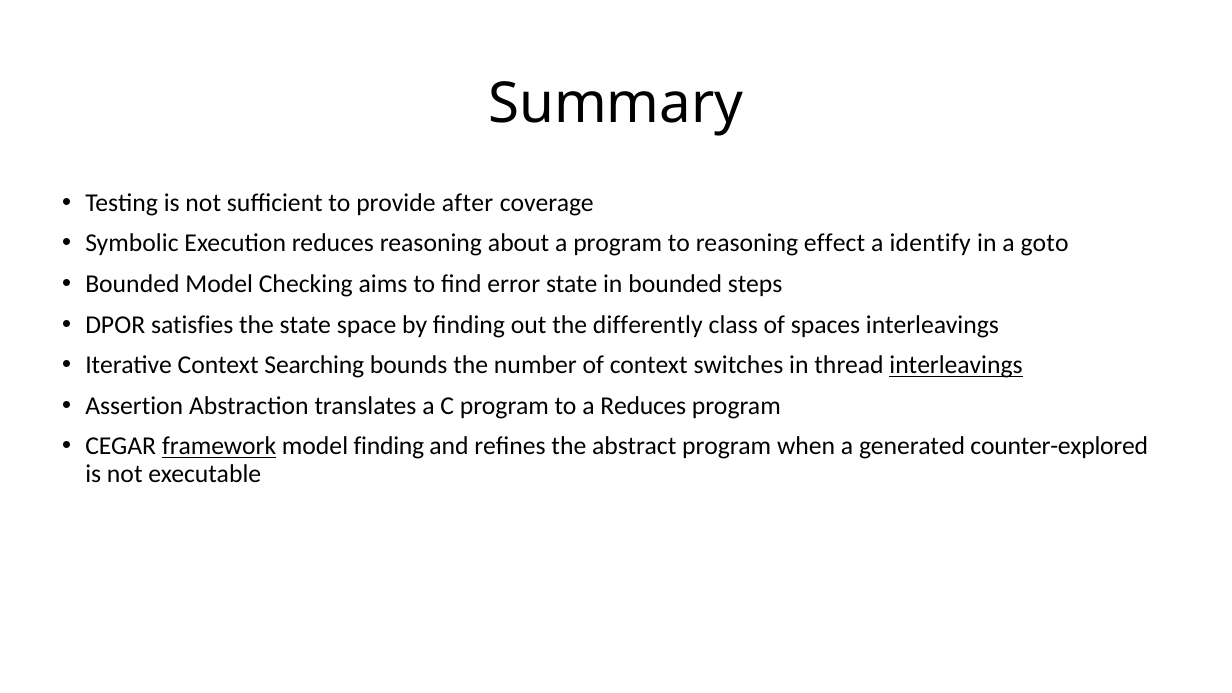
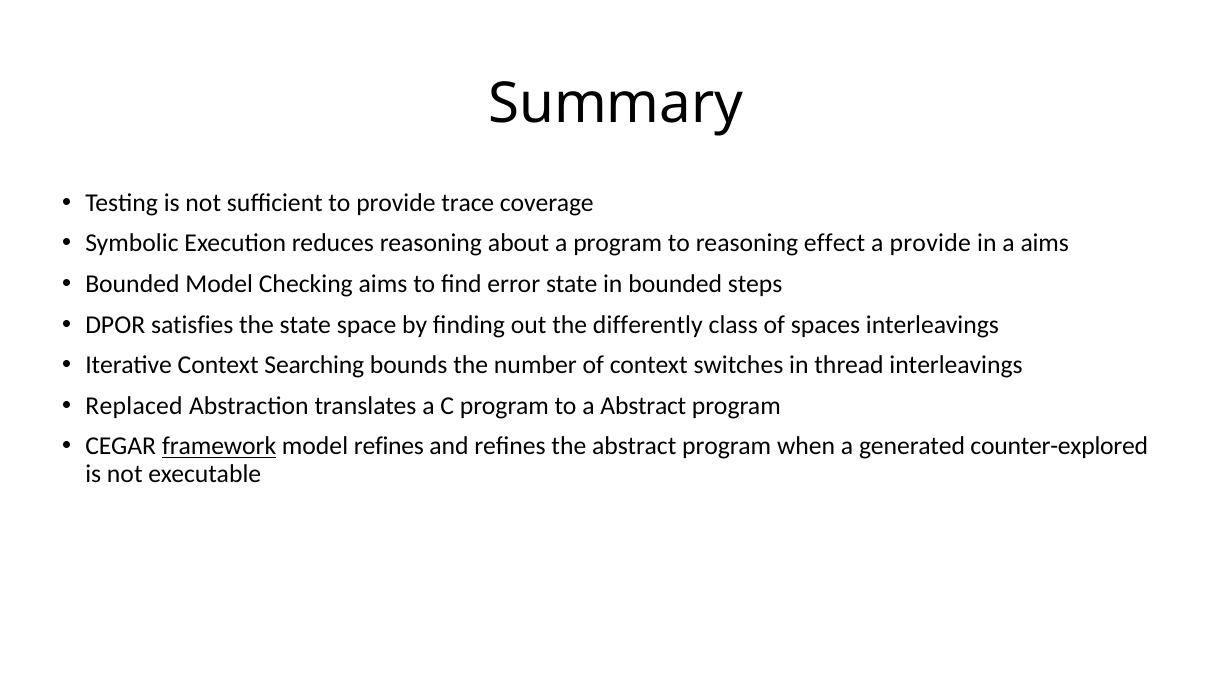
after: after -> trace
a identify: identify -> provide
a goto: goto -> aims
interleavings at (956, 365) underline: present -> none
Assertion: Assertion -> Replaced
a Reduces: Reduces -> Abstract
model finding: finding -> refines
